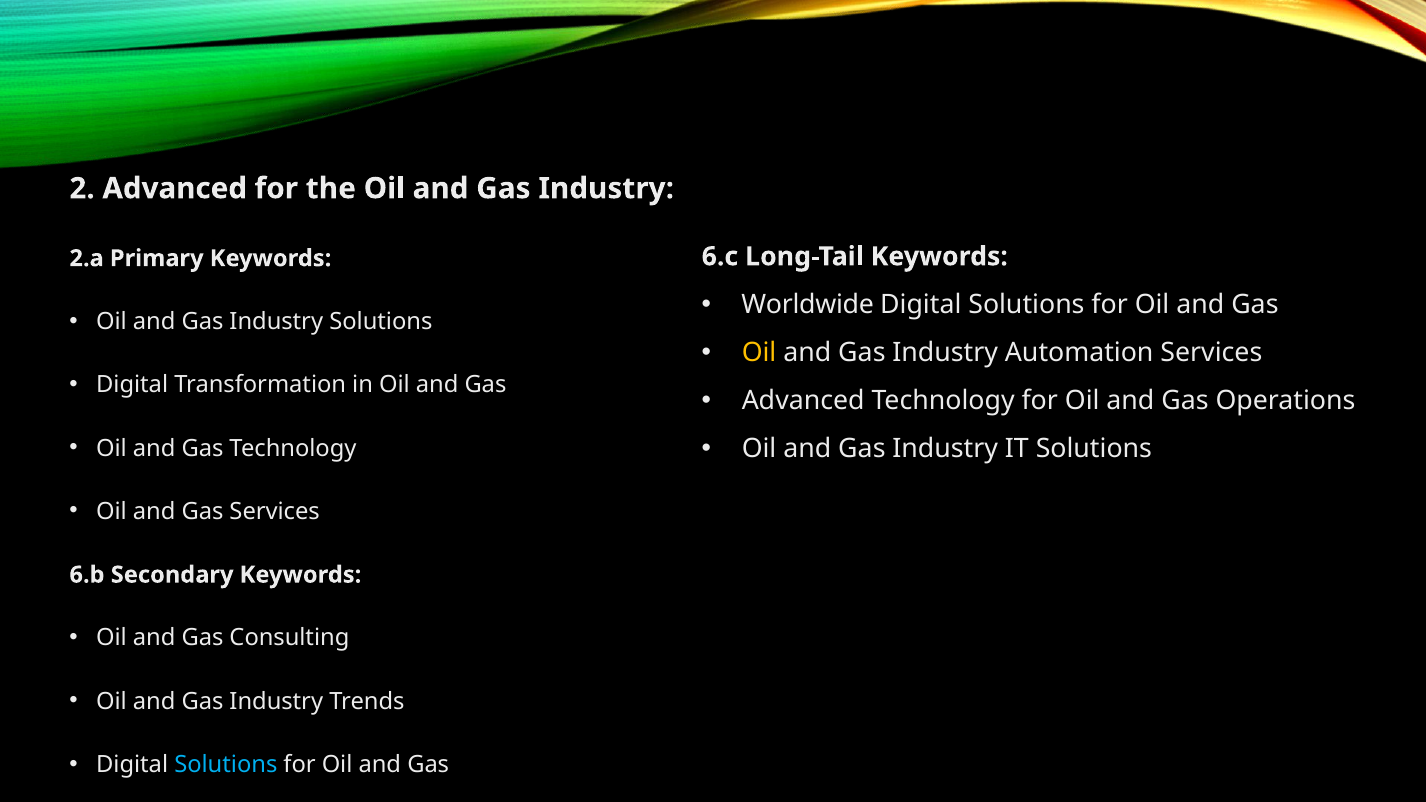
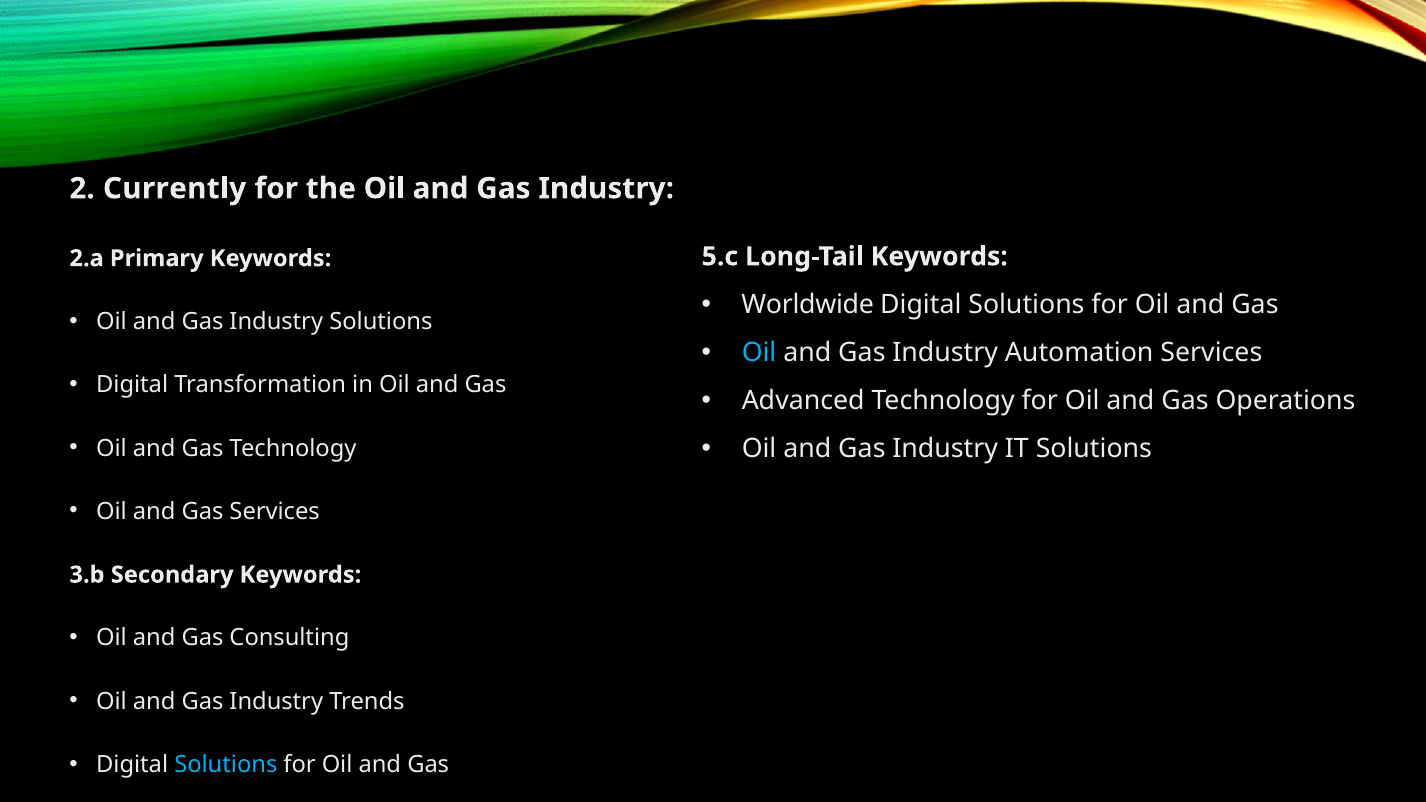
2 Advanced: Advanced -> Currently
6.c: 6.c -> 5.c
Oil at (759, 353) colour: yellow -> light blue
6.b: 6.b -> 3.b
